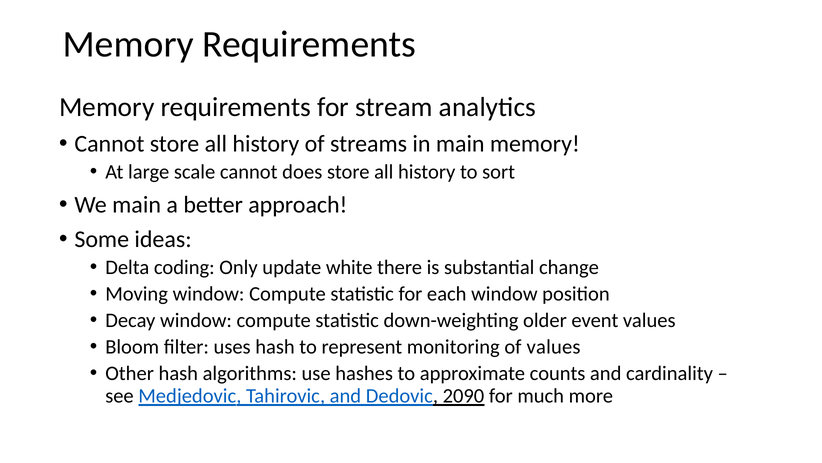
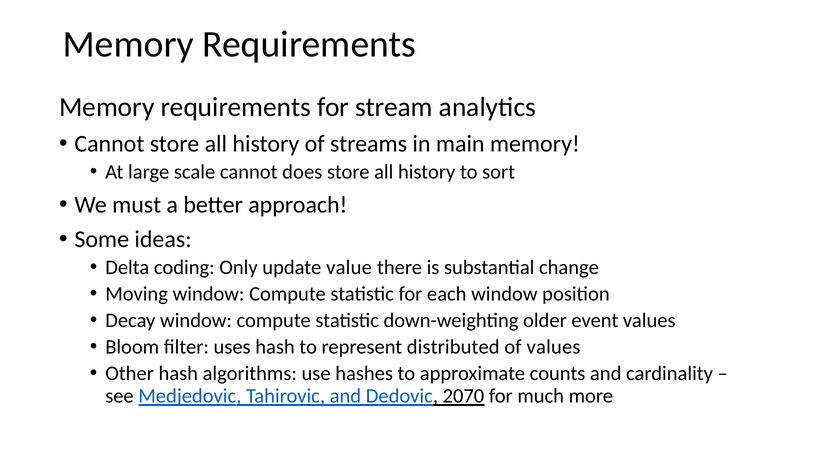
We main: main -> must
white: white -> value
monitoring: monitoring -> distributed
2090: 2090 -> 2070
